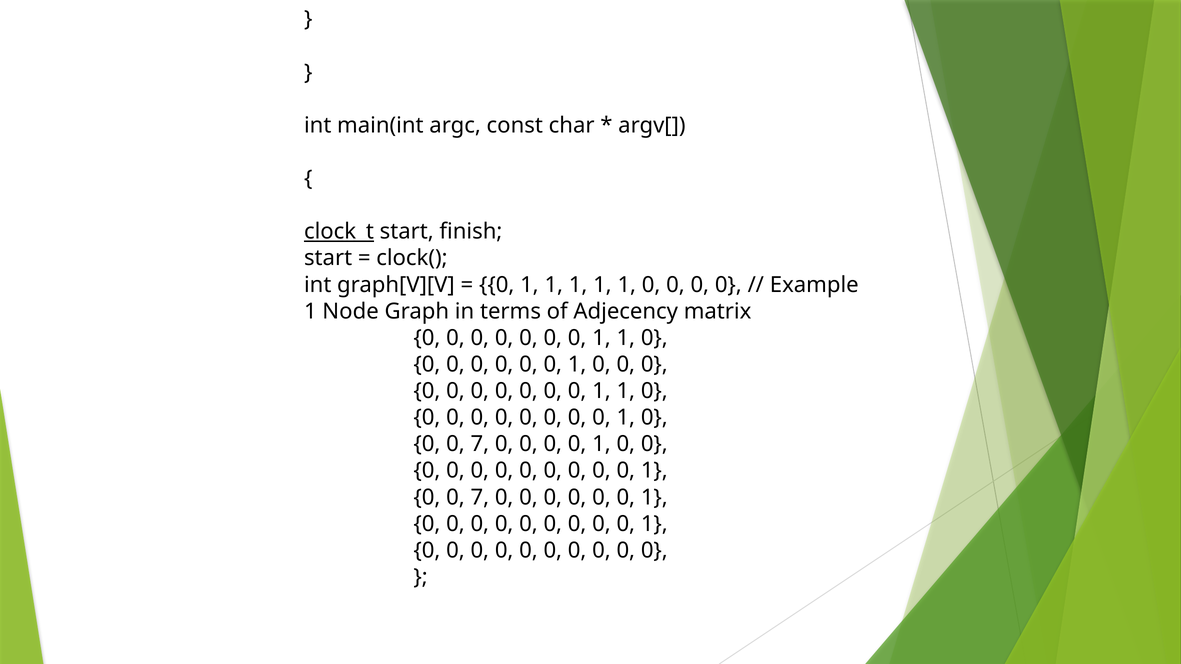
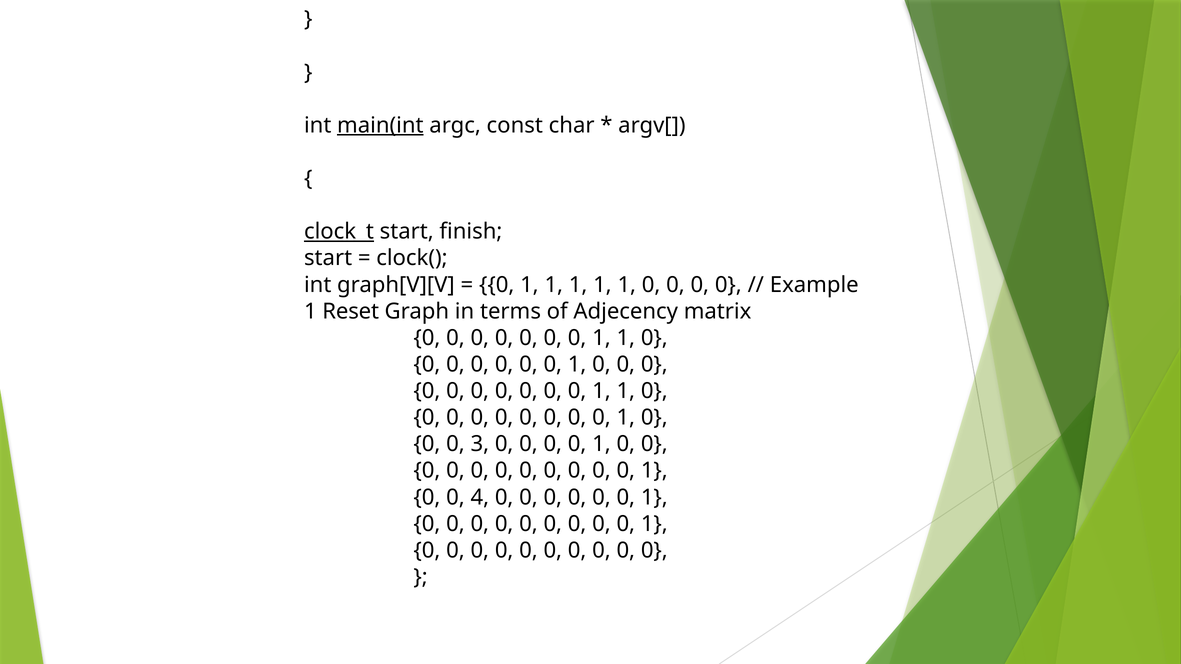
main(int underline: none -> present
Node: Node -> Reset
7 at (480, 444): 7 -> 3
7 at (480, 497): 7 -> 4
